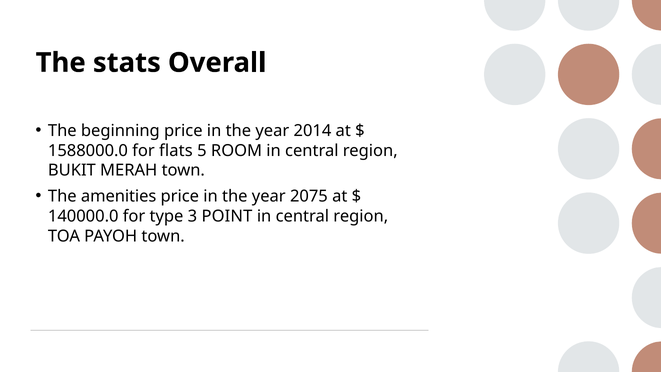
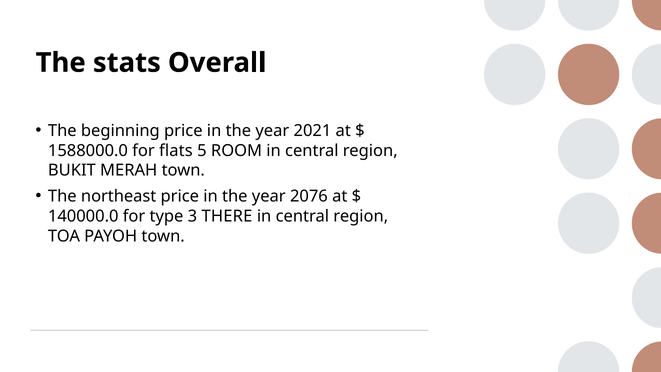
2014: 2014 -> 2021
amenities: amenities -> northeast
2075: 2075 -> 2076
POINT: POINT -> THERE
